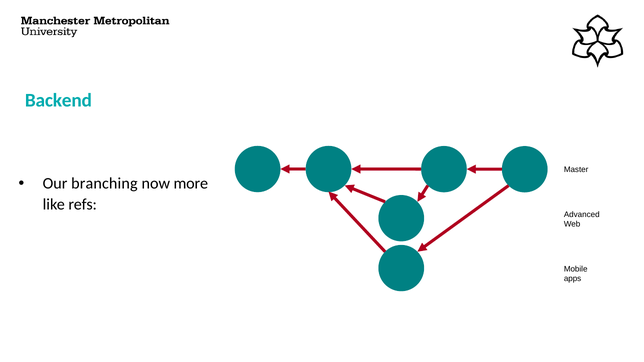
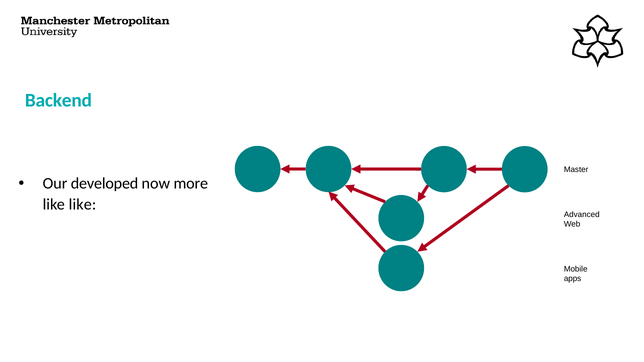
branching: branching -> developed
like refs: refs -> like
